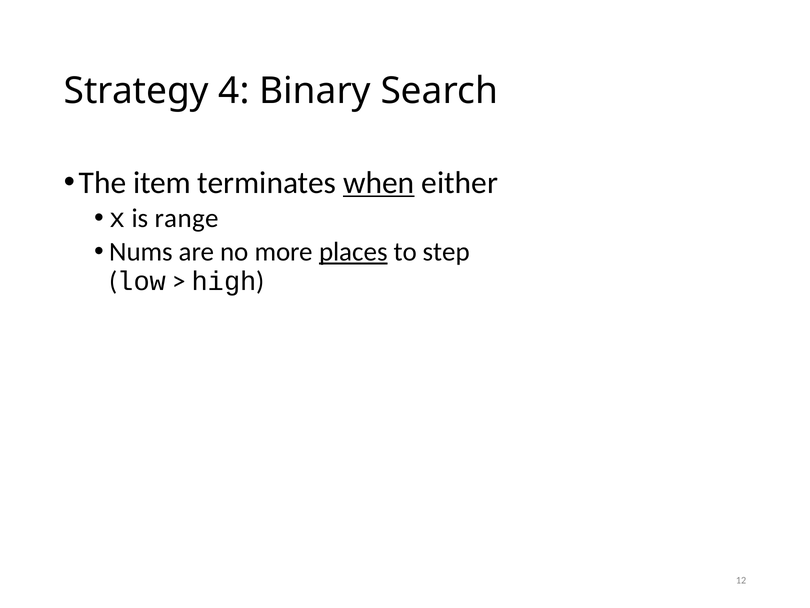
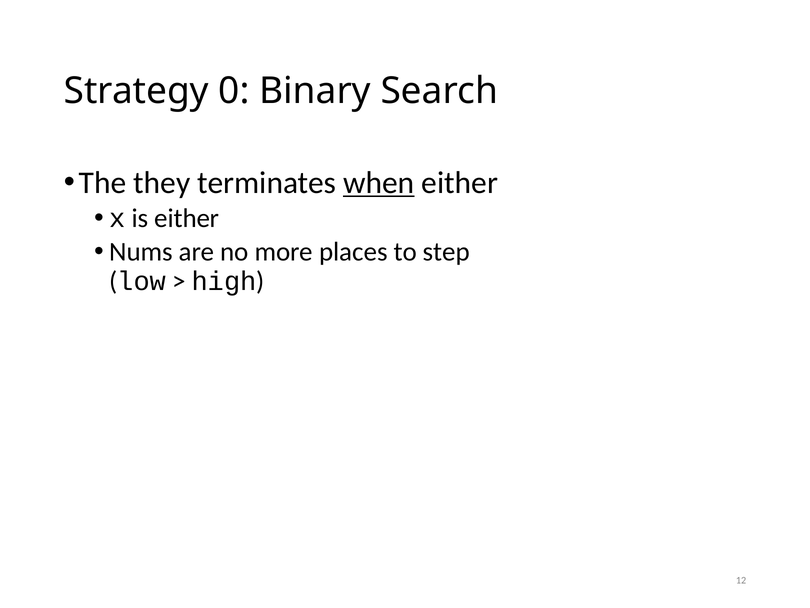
4: 4 -> 0
item: item -> they
is range: range -> either
places underline: present -> none
